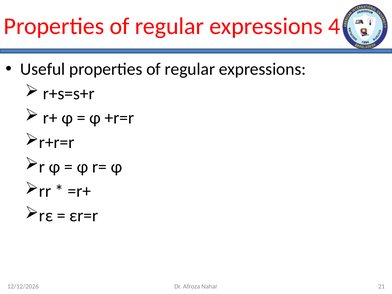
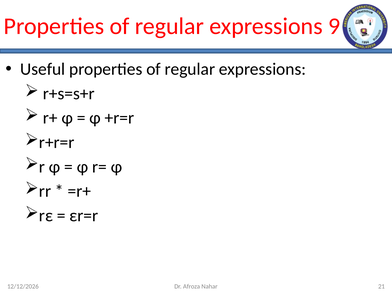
4: 4 -> 9
